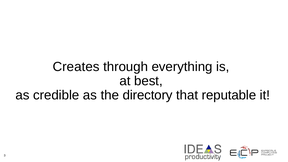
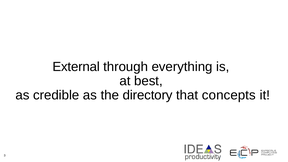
Creates: Creates -> External
reputable: reputable -> concepts
